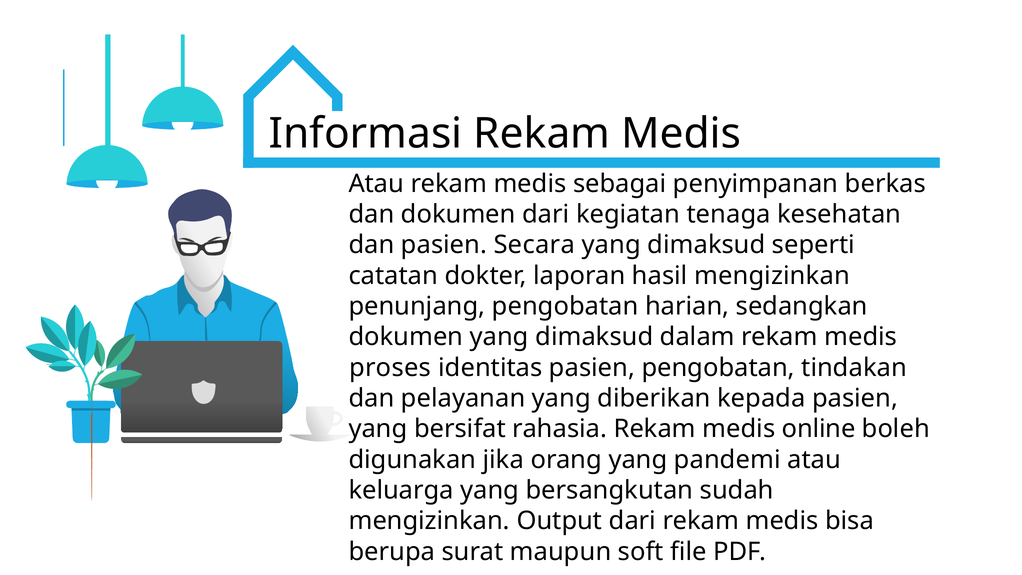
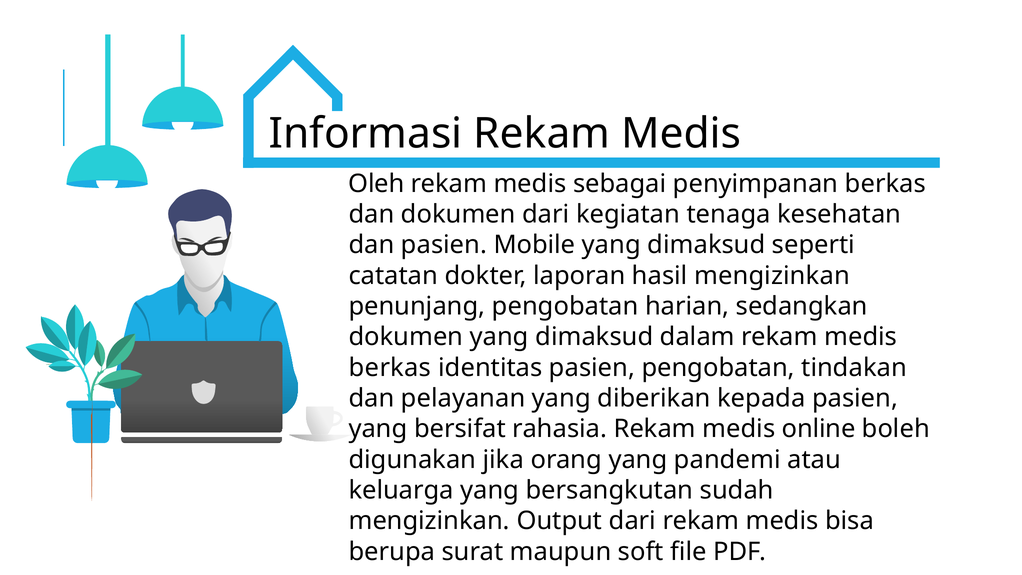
Atau at (376, 184): Atau -> Oleh
Secara: Secara -> Mobile
proses at (390, 368): proses -> berkas
